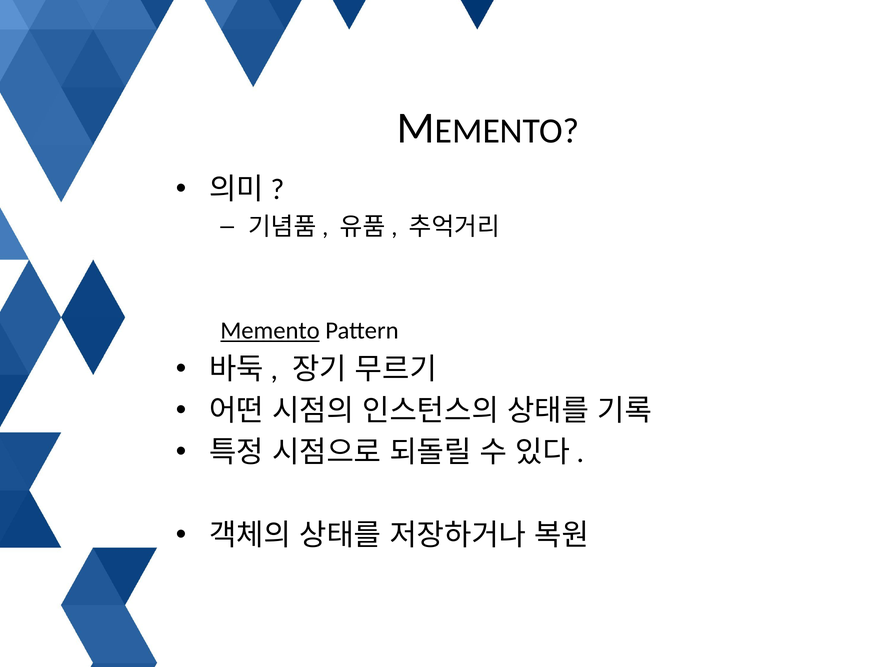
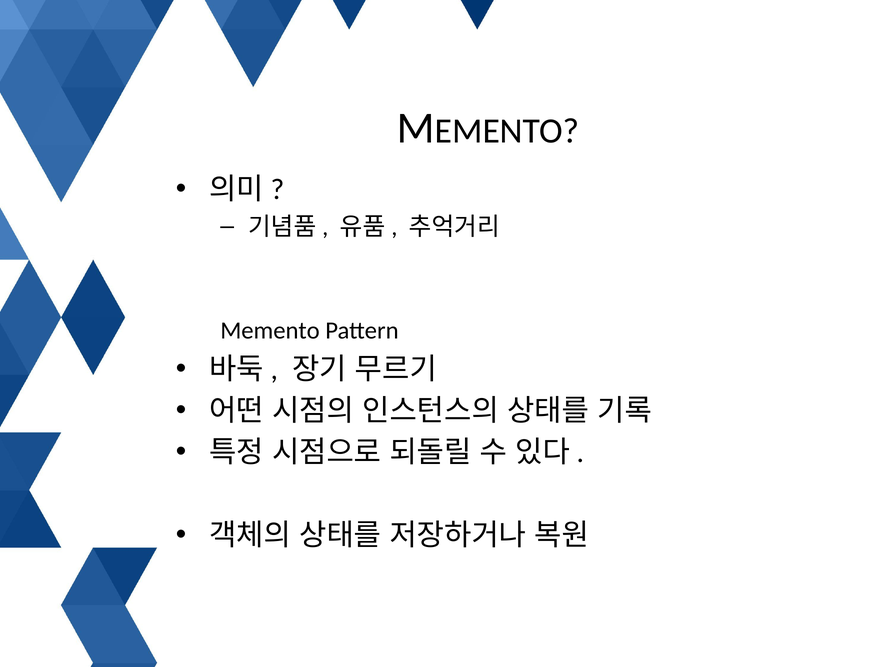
Memento underline: present -> none
